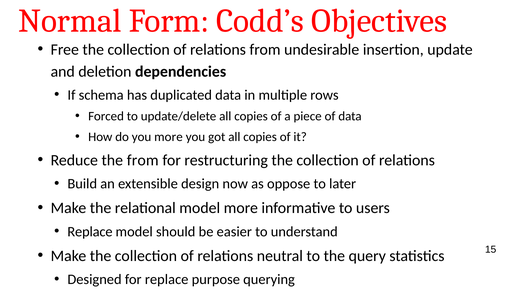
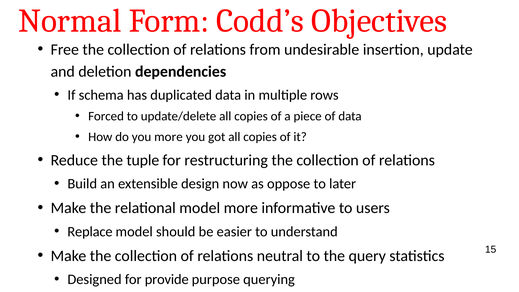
the from: from -> tuple
for replace: replace -> provide
